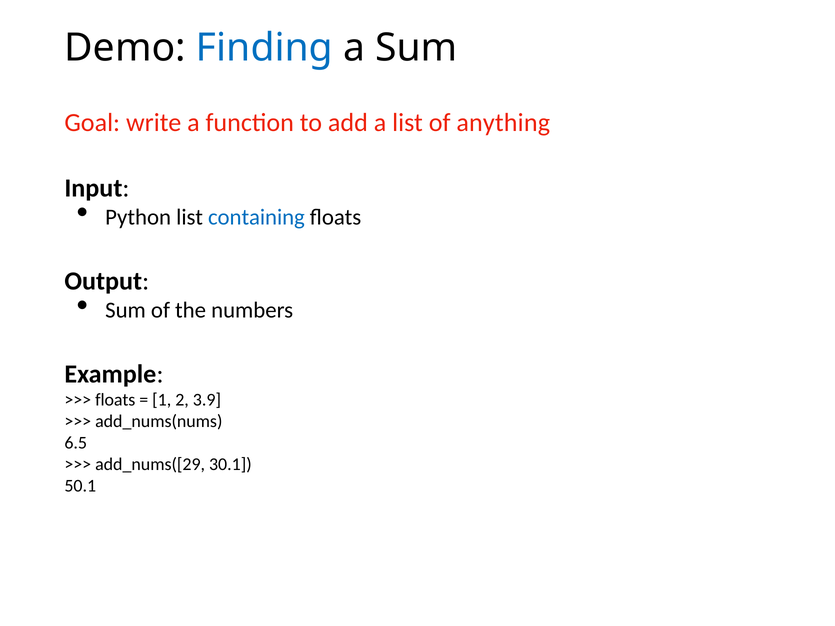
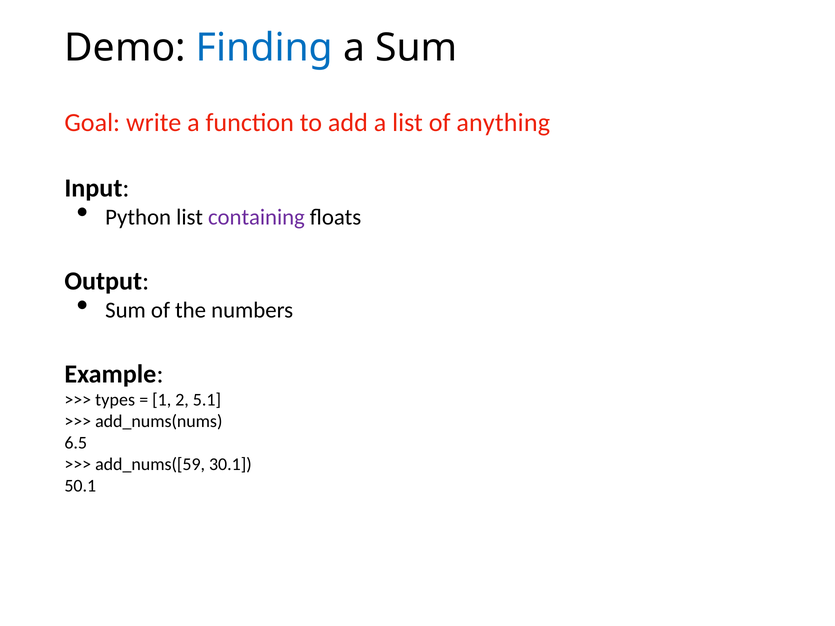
containing colour: blue -> purple
floats at (115, 400): floats -> types
3.9: 3.9 -> 5.1
add_nums([29: add_nums([29 -> add_nums([59
